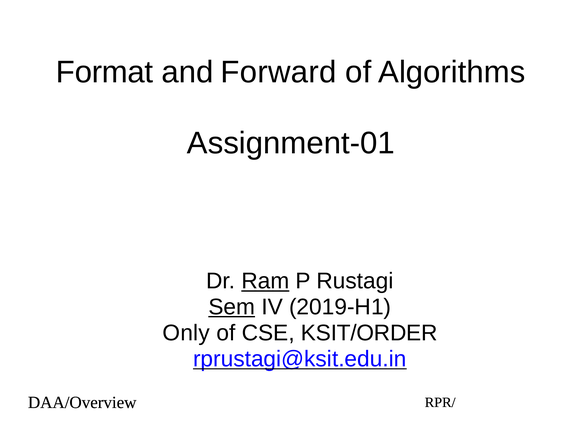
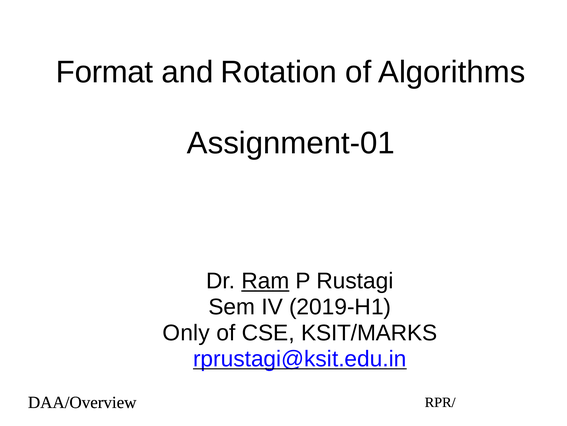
Forward: Forward -> Rotation
Sem underline: present -> none
KSIT/ORDER: KSIT/ORDER -> KSIT/MARKS
